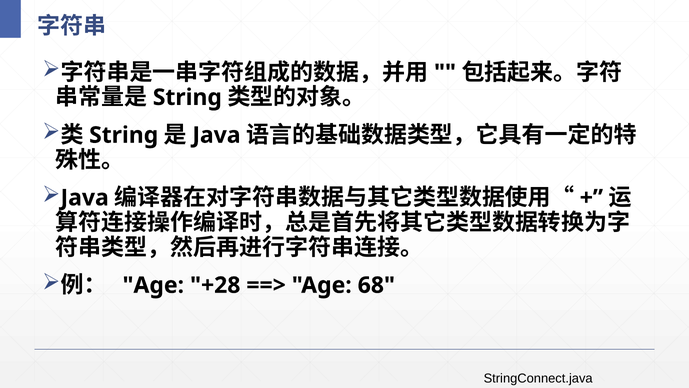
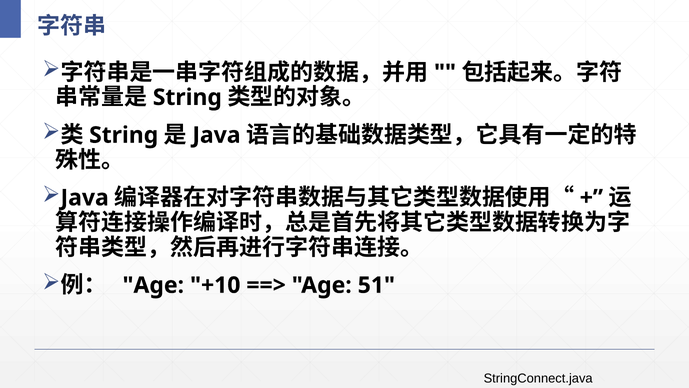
+28: +28 -> +10
68: 68 -> 51
